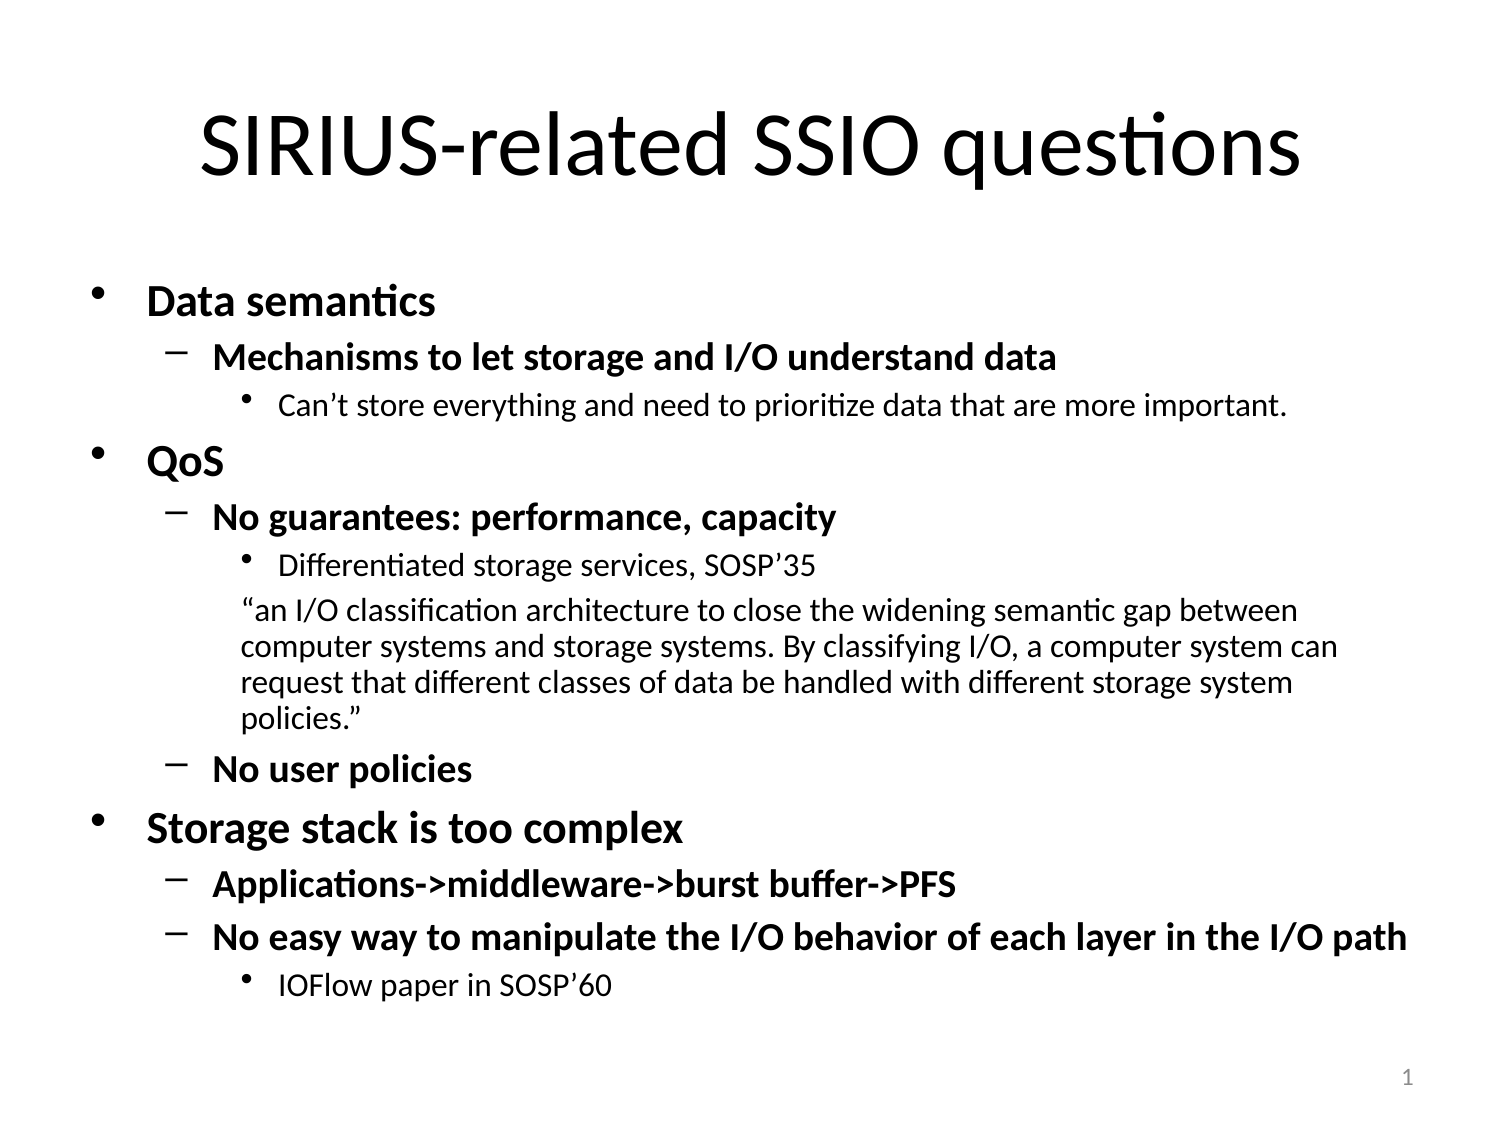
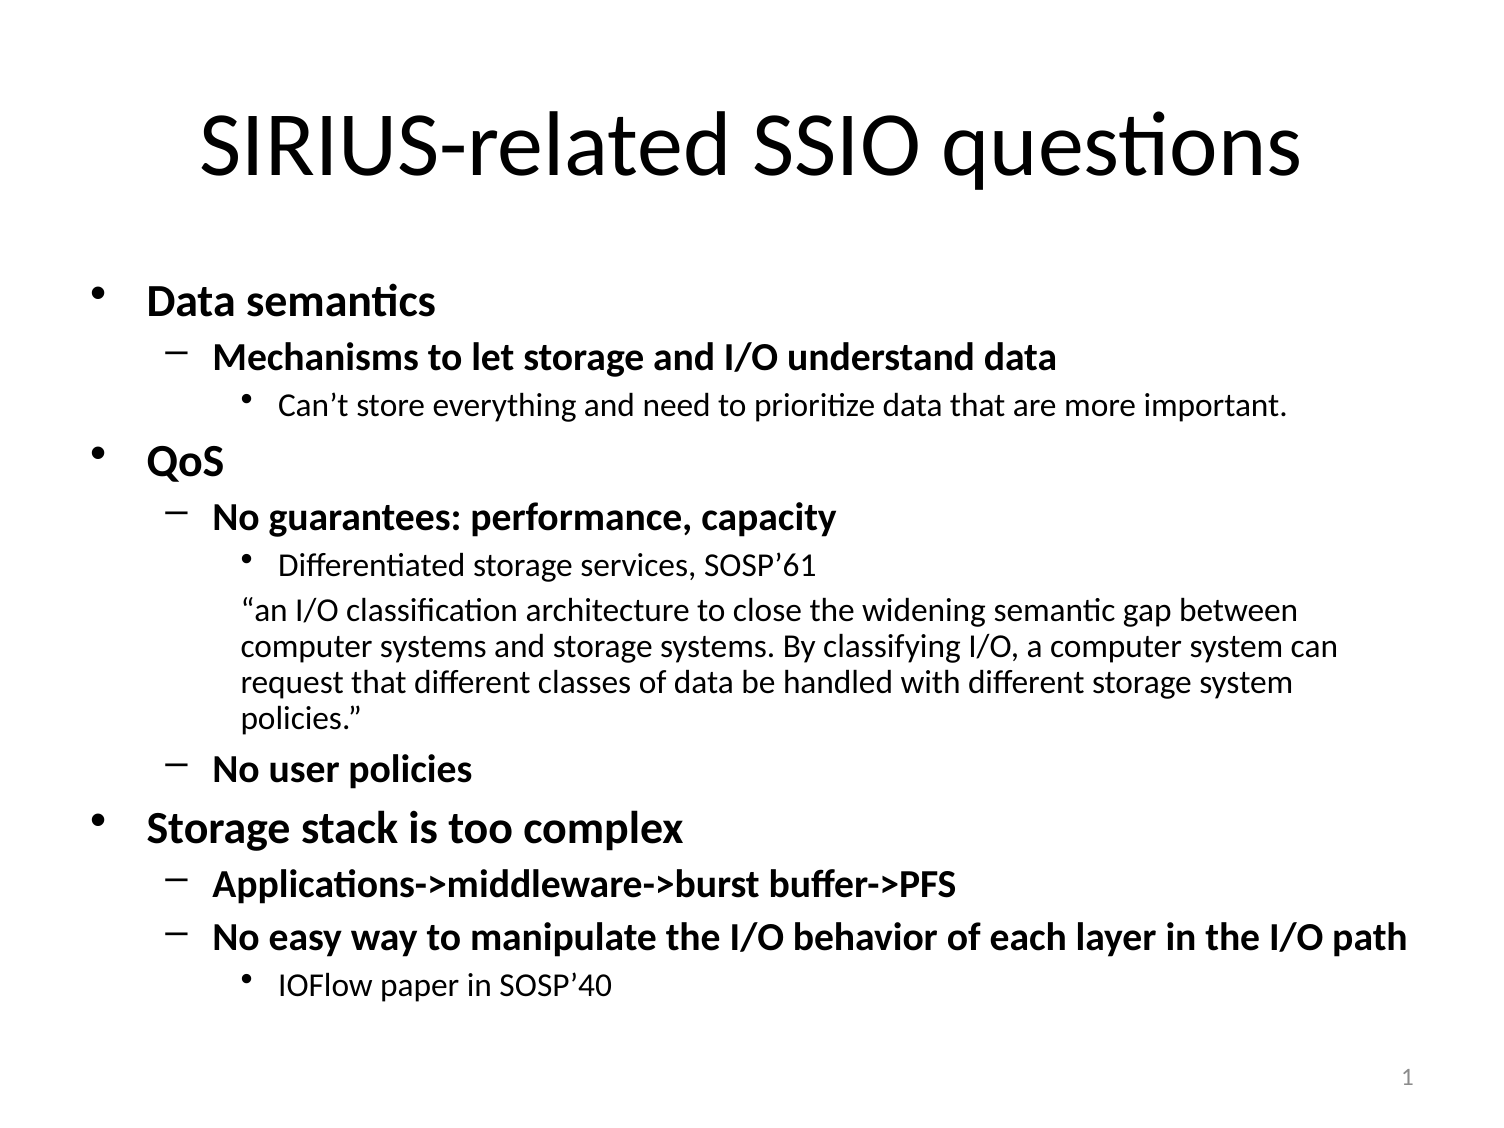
SOSP’35: SOSP’35 -> SOSP’61
SOSP’60: SOSP’60 -> SOSP’40
